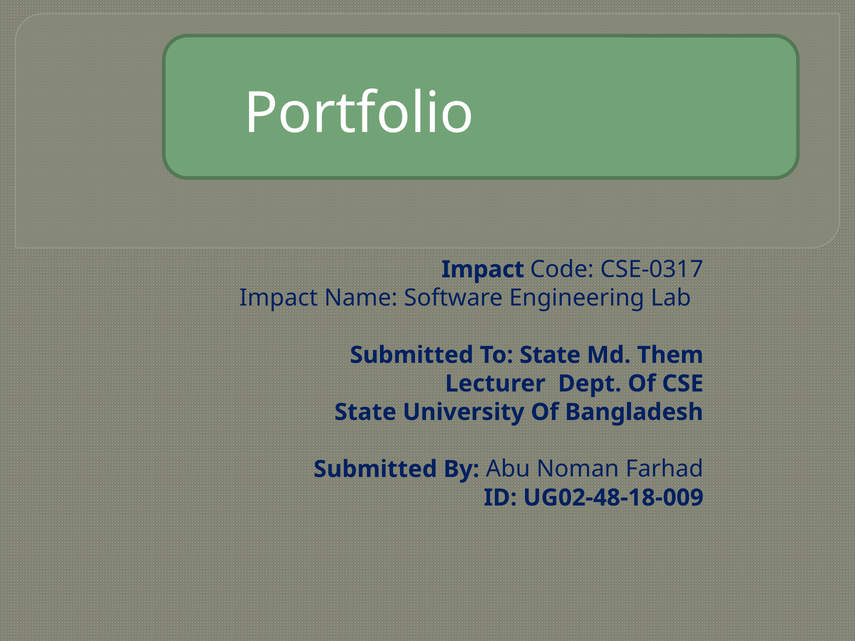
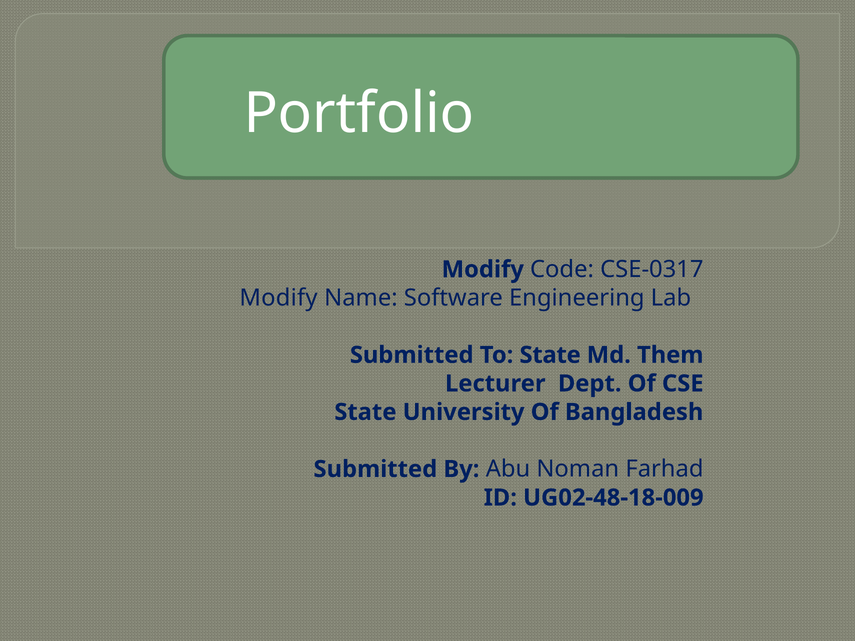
Impact at (483, 270): Impact -> Modify
Impact at (279, 298): Impact -> Modify
